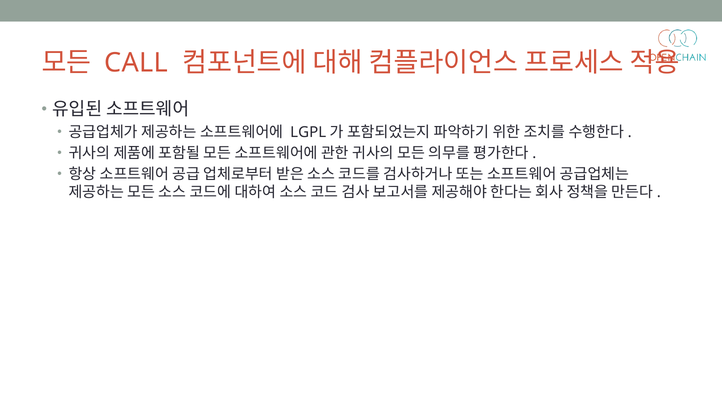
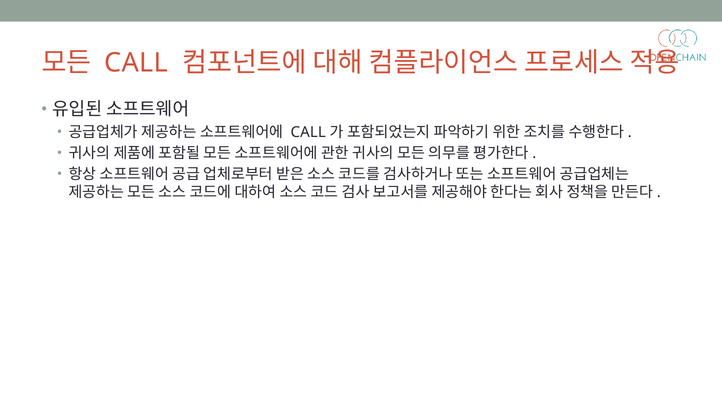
LGPL at (308, 132): LGPL -> CALL
